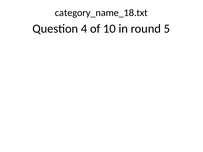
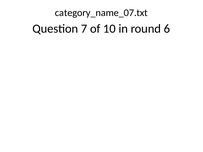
category_name_18.txt: category_name_18.txt -> category_name_07.txt
4: 4 -> 7
5: 5 -> 6
